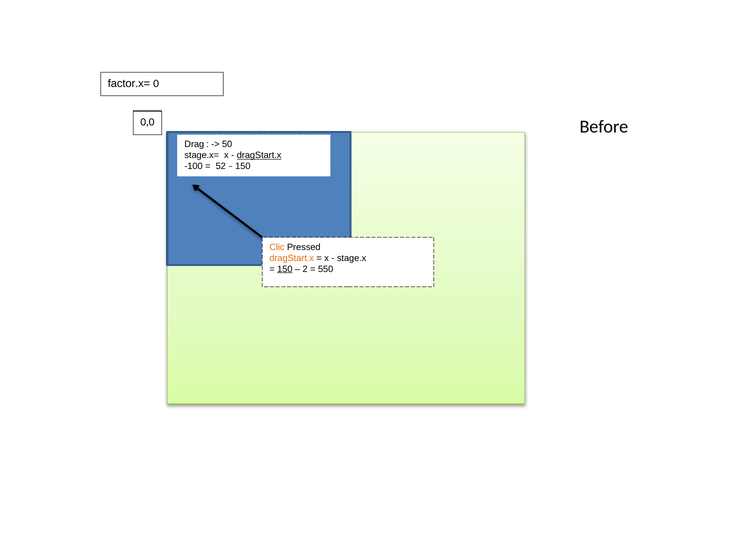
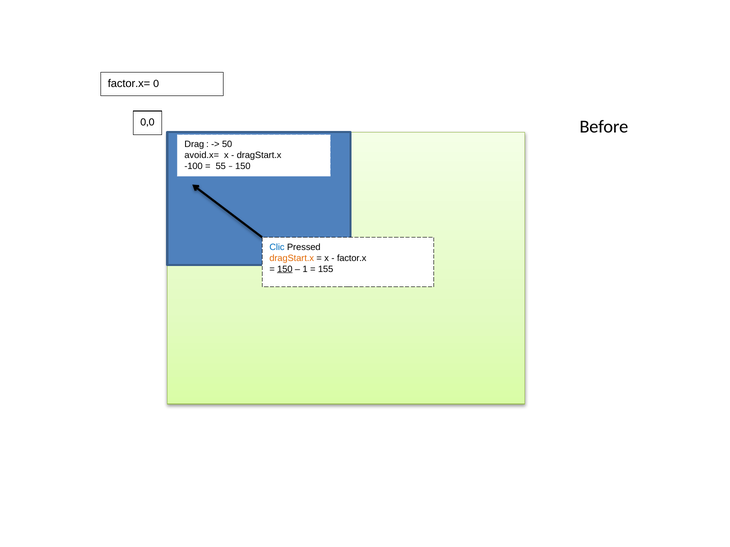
stage.x=: stage.x= -> avoid.x=
dragStart.x at (259, 155) underline: present -> none
52: 52 -> 55
Clic colour: orange -> blue
stage.x: stage.x -> factor.x
2: 2 -> 1
550: 550 -> 155
